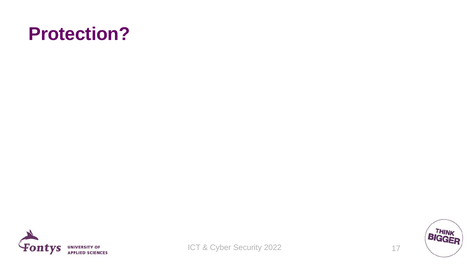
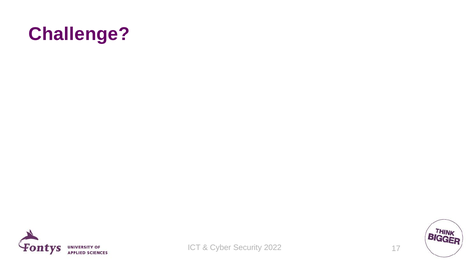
Protection: Protection -> Challenge
